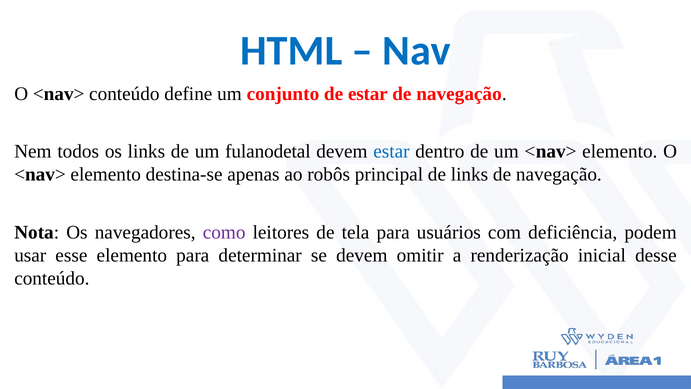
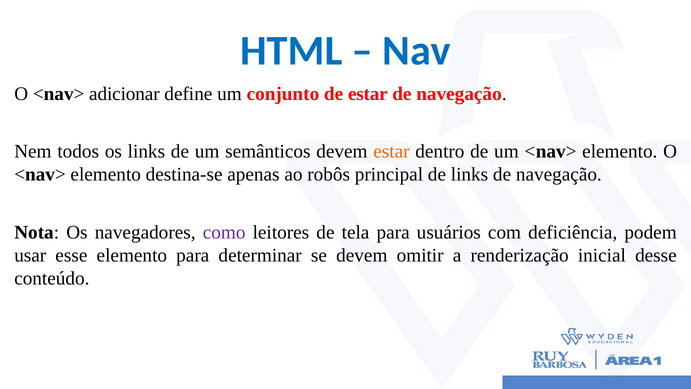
<nav> conteúdo: conteúdo -> adicionar
fulanodetal: fulanodetal -> semânticos
estar at (391, 151) colour: blue -> orange
